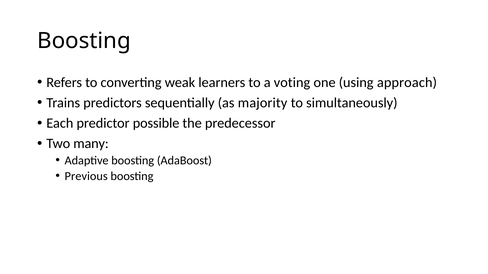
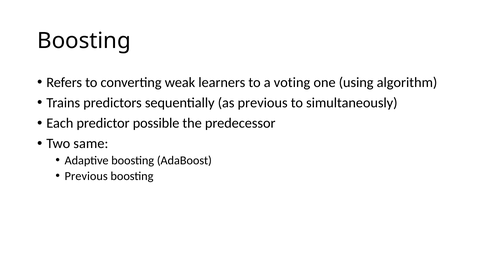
approach: approach -> algorithm
as majority: majority -> previous
many: many -> same
